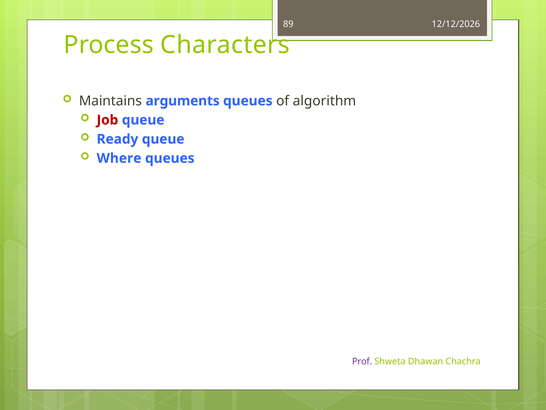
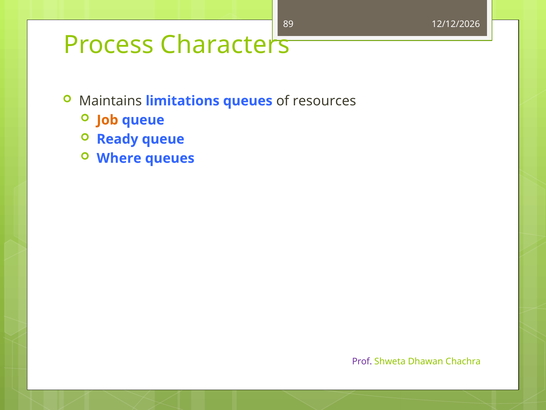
arguments: arguments -> limitations
algorithm: algorithm -> resources
Job colour: red -> orange
